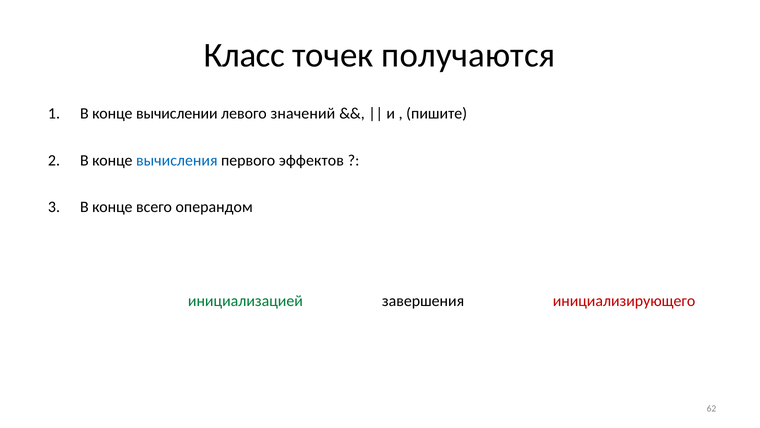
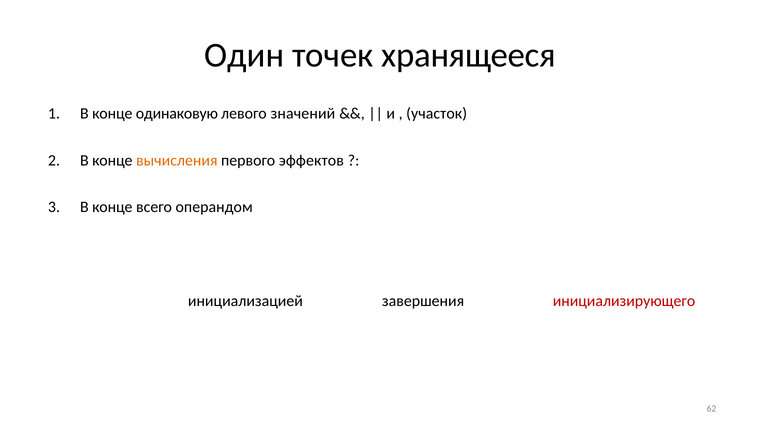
Класс: Класс -> Один
получаются: получаются -> хранящееся
вычислении: вычислении -> одинаковую
пишите: пишите -> участок
вычисления at (177, 160) colour: blue -> orange
инициализацией colour: green -> black
